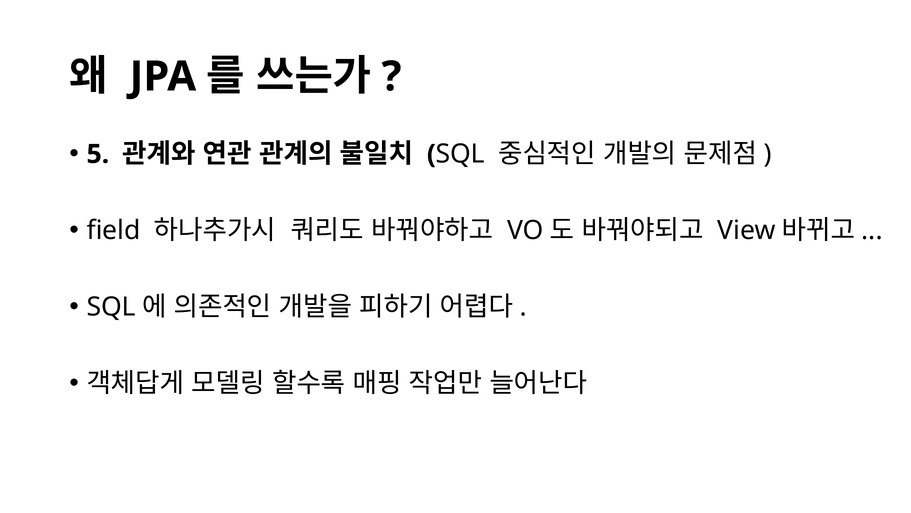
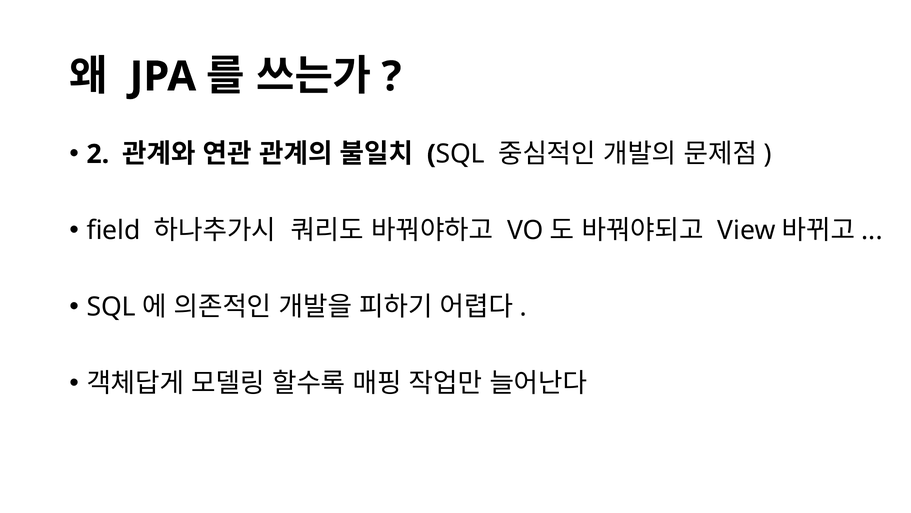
5: 5 -> 2
